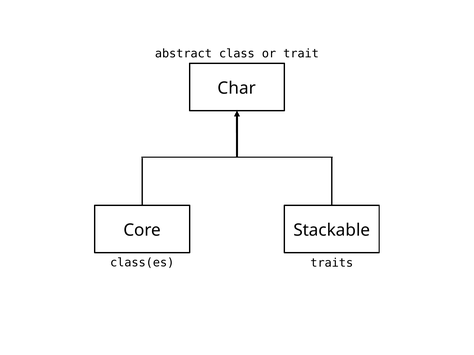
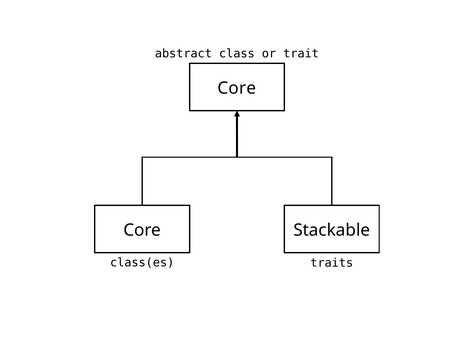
Char at (237, 88): Char -> Core
